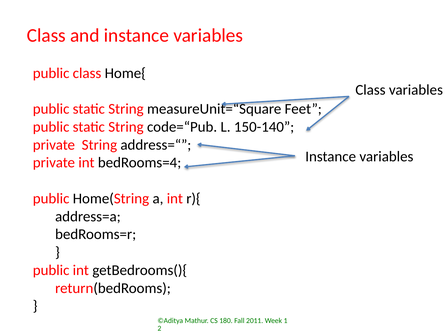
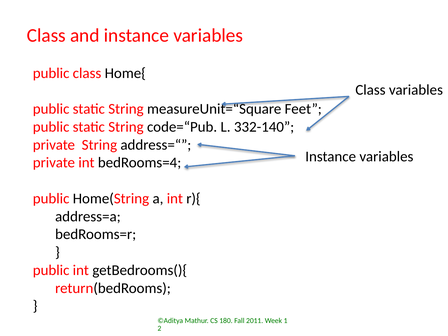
150-140: 150-140 -> 332-140
